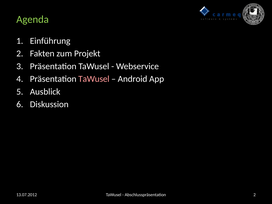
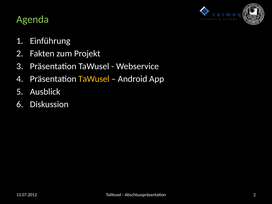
TaWusel at (94, 79) colour: pink -> yellow
